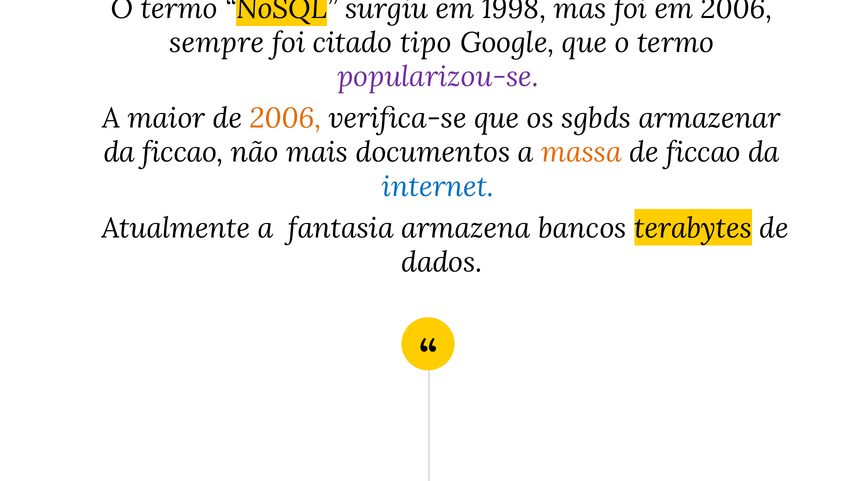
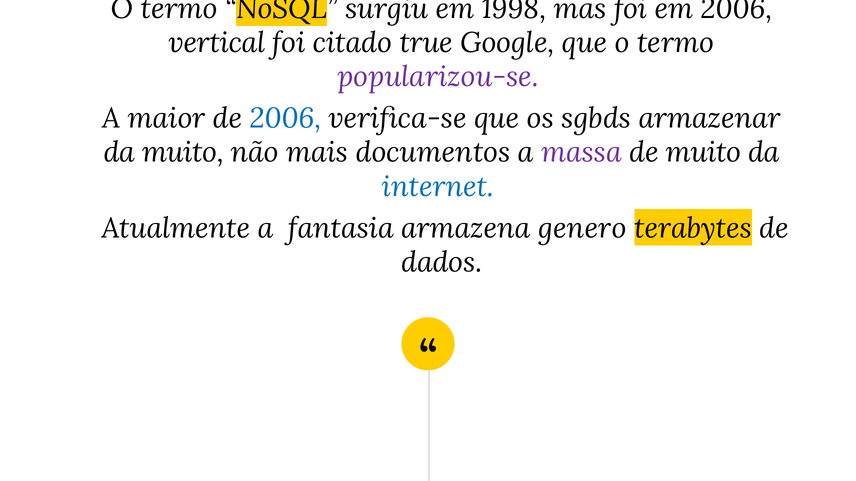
sempre: sempre -> vertical
tipo: tipo -> true
2006 at (286, 118) colour: orange -> blue
da ficcao: ficcao -> muito
massa colour: orange -> purple
de ficcao: ficcao -> muito
bancos: bancos -> genero
